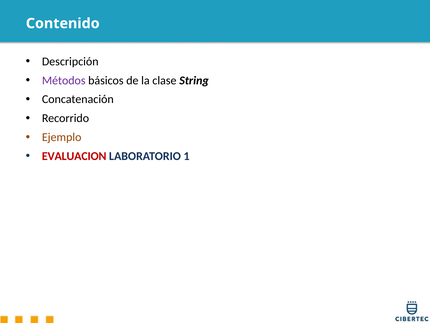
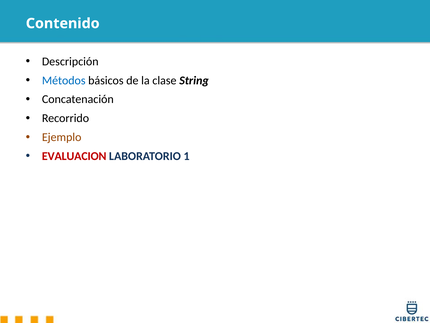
Métodos colour: purple -> blue
